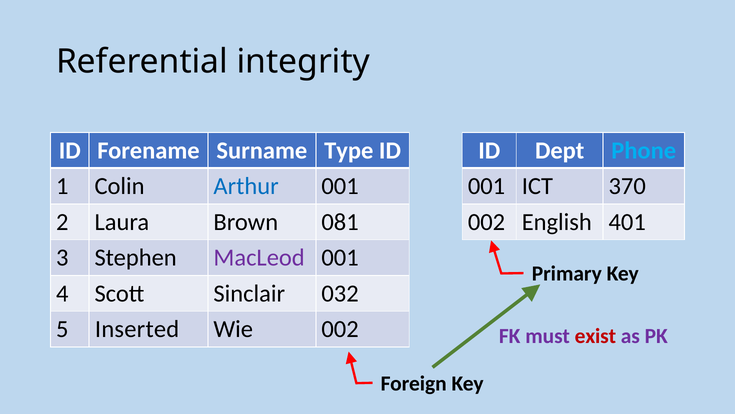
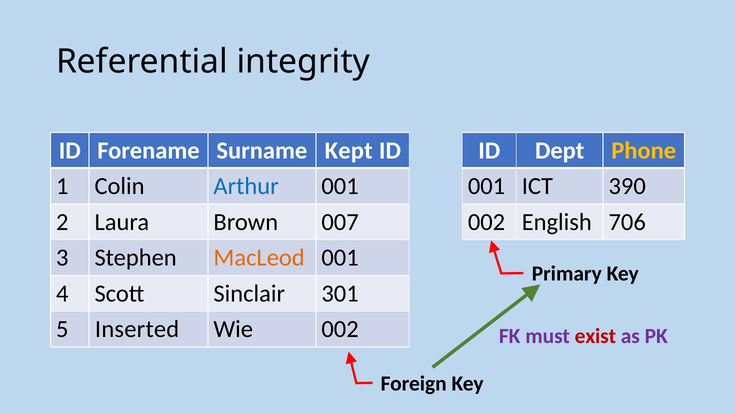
Type: Type -> Kept
Phone colour: light blue -> yellow
370: 370 -> 390
081: 081 -> 007
401: 401 -> 706
MacLeod colour: purple -> orange
032: 032 -> 301
